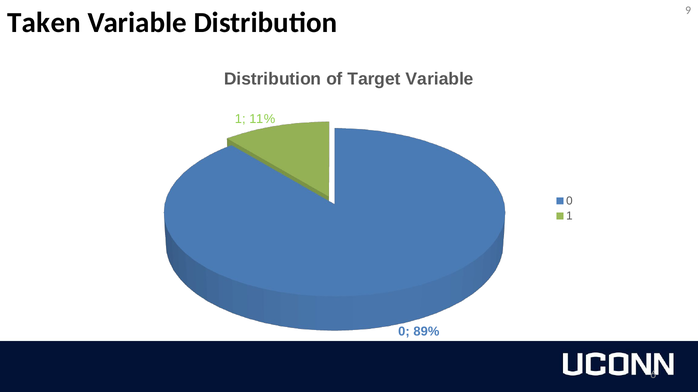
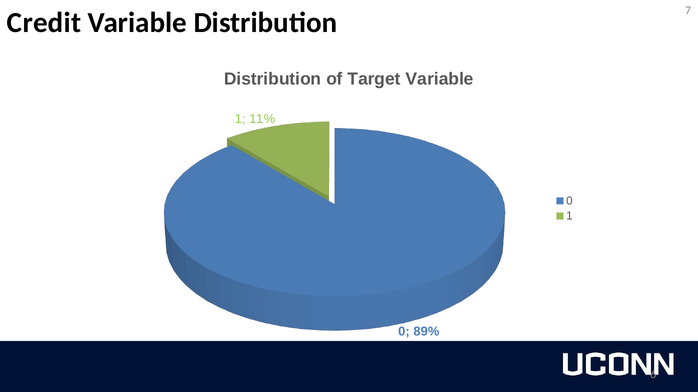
Taken: Taken -> Credit
9: 9 -> 7
